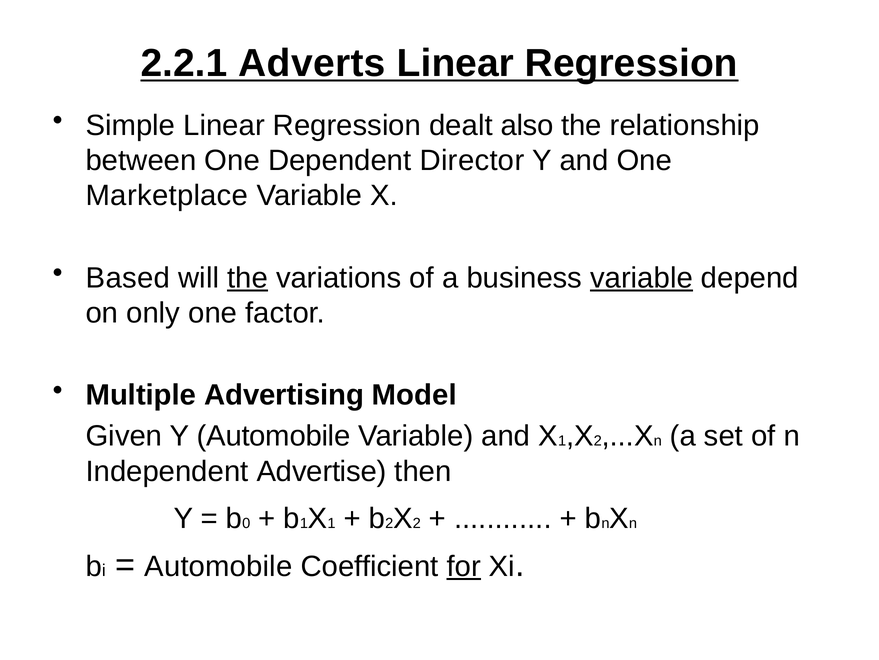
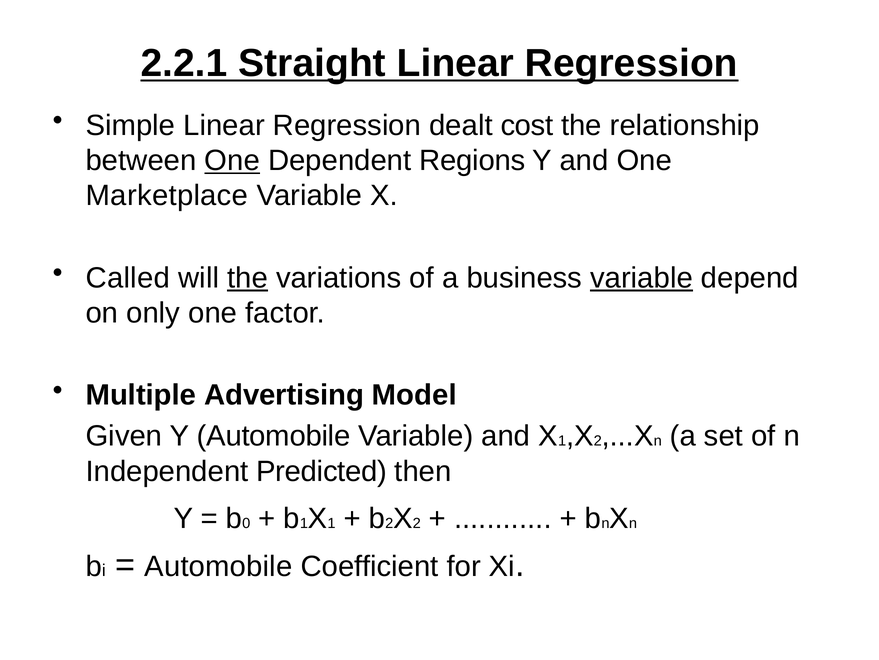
Adverts: Adverts -> Straight
also: also -> cost
One at (232, 160) underline: none -> present
Director: Director -> Regions
Based: Based -> Called
Advertise: Advertise -> Predicted
for underline: present -> none
